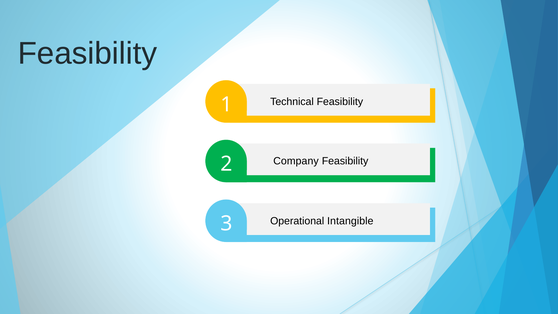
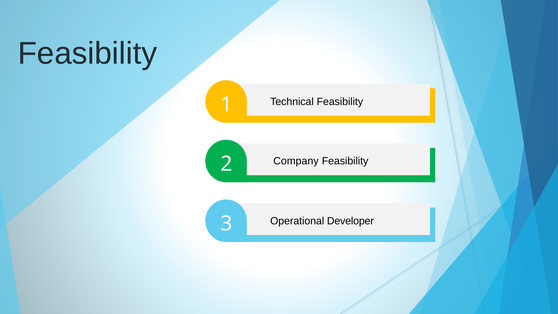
Intangible: Intangible -> Developer
